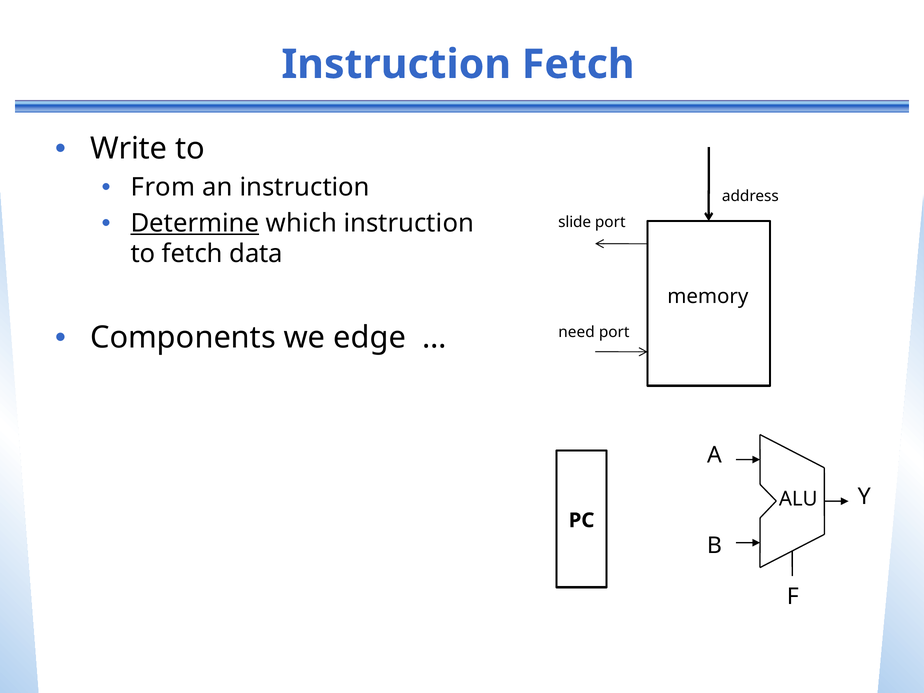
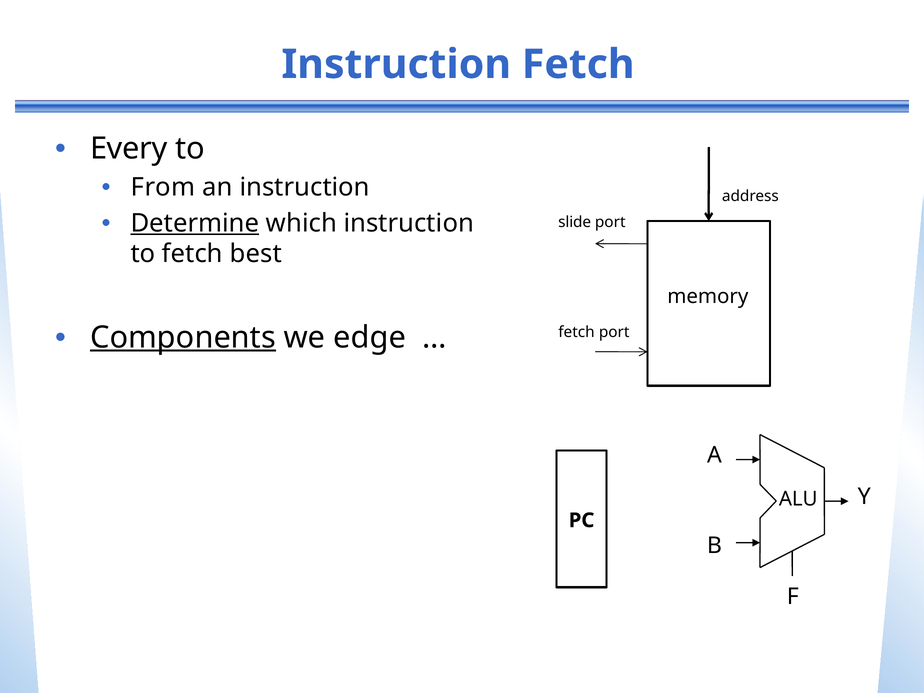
Write: Write -> Every
data: data -> best
Components underline: none -> present
need at (576, 332): need -> fetch
